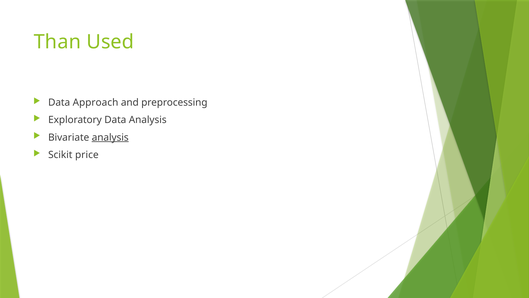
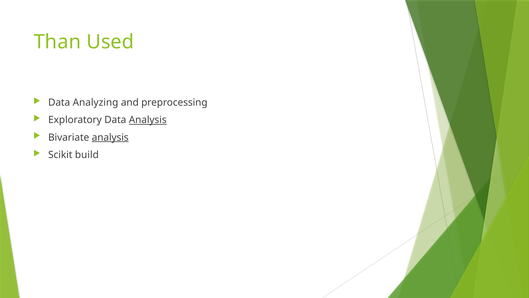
Approach: Approach -> Analyzing
Analysis at (148, 120) underline: none -> present
price: price -> build
